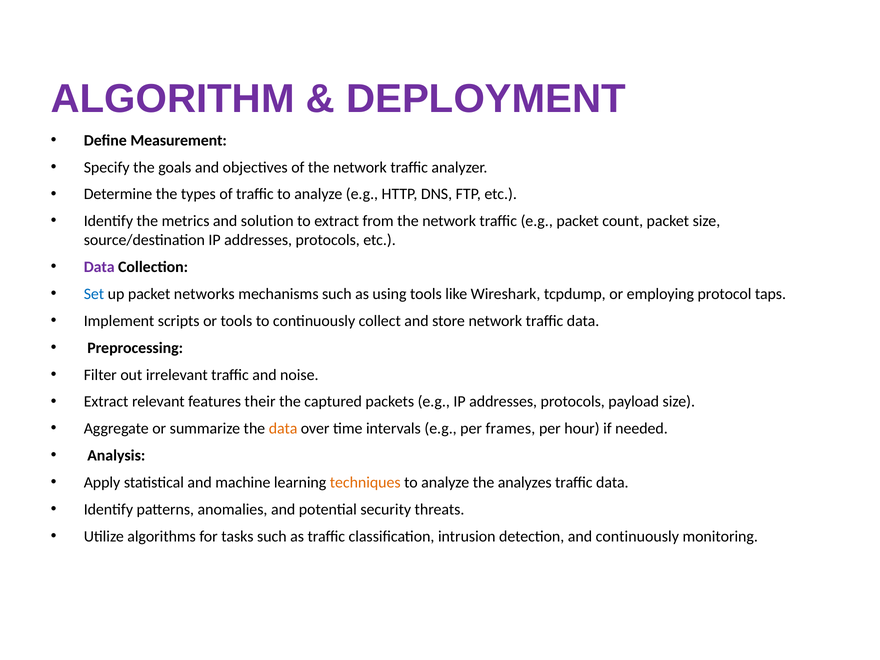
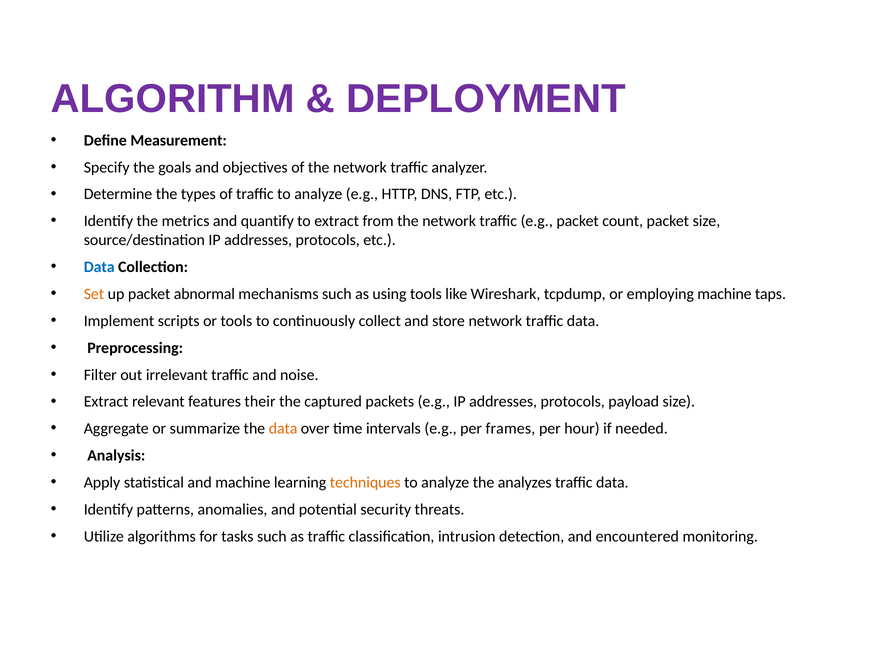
solution: solution -> quantify
Data at (99, 267) colour: purple -> blue
Set colour: blue -> orange
networks: networks -> abnormal
employing protocol: protocol -> machine
and continuously: continuously -> encountered
